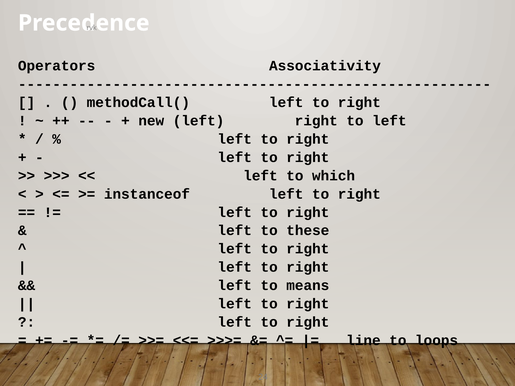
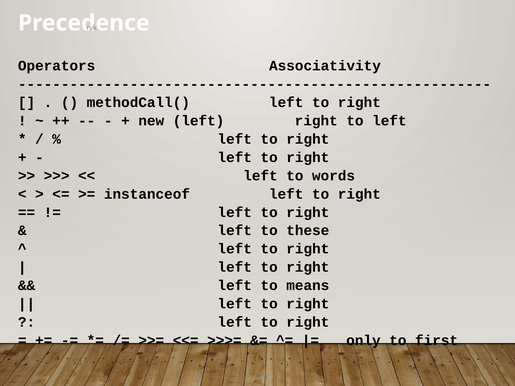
which: which -> words
line: line -> only
loops: loops -> first
